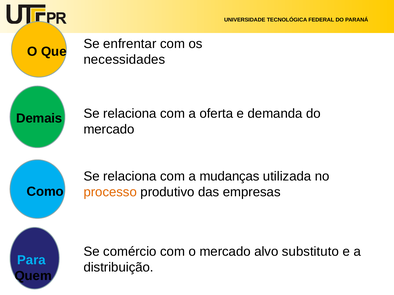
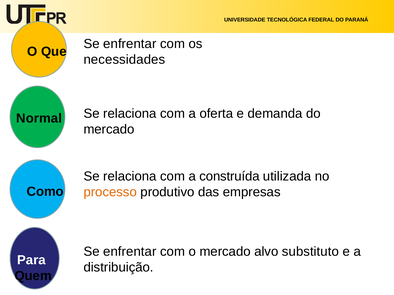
Demais: Demais -> Normal
mudanças: mudanças -> construída
comércio at (130, 252): comércio -> enfrentar
Para colour: light blue -> white
